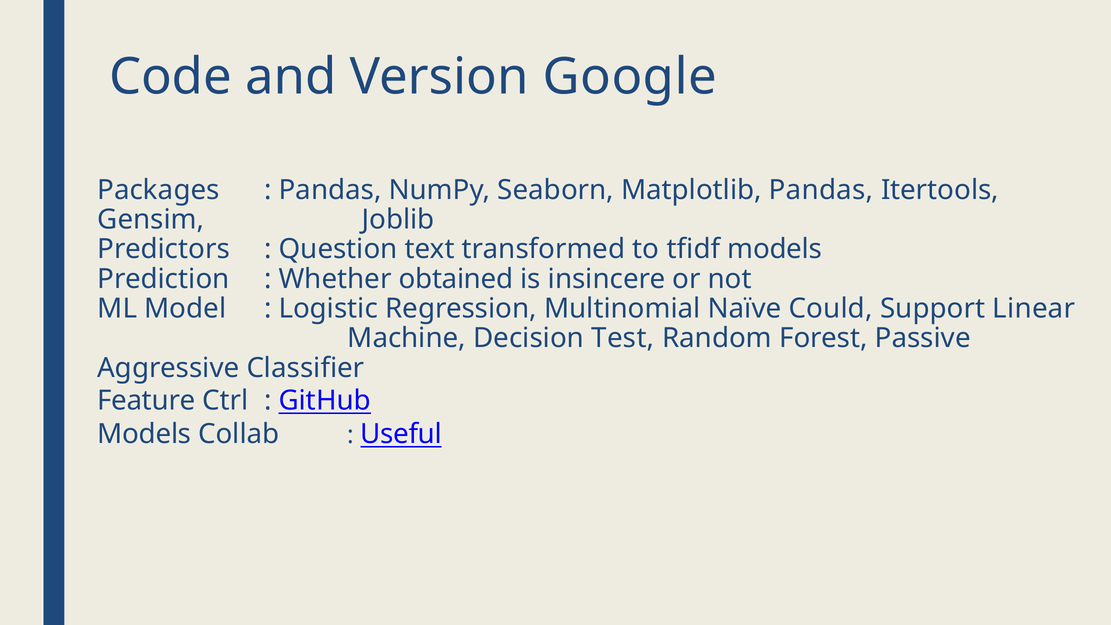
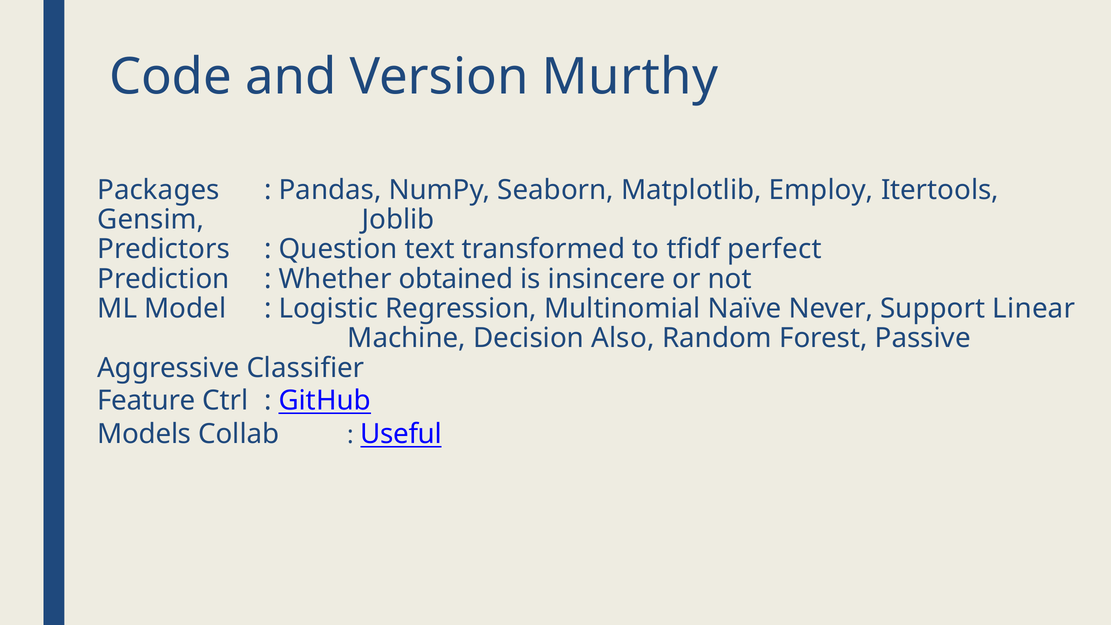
Google: Google -> Murthy
Matplotlib Pandas: Pandas -> Employ
tfidf models: models -> perfect
Could: Could -> Never
Test: Test -> Also
